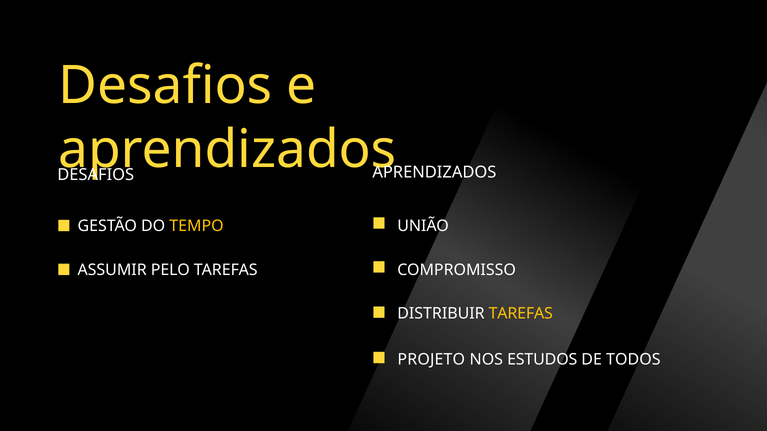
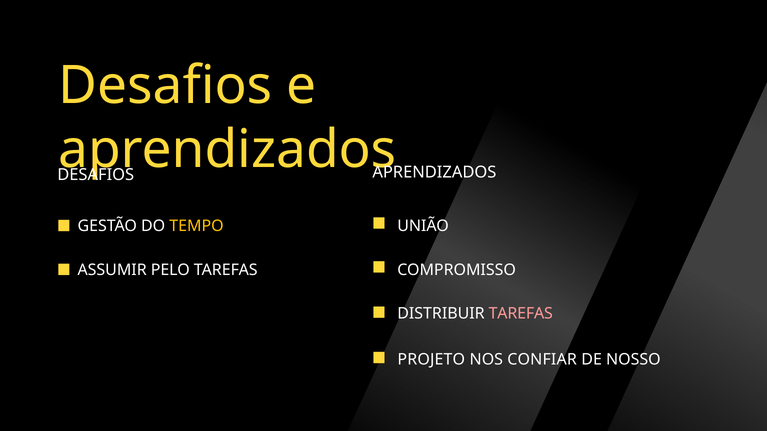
TAREFAS at (521, 314) colour: yellow -> pink
ESTUDOS: ESTUDOS -> CONFIAR
TODOS: TODOS -> NOSSO
